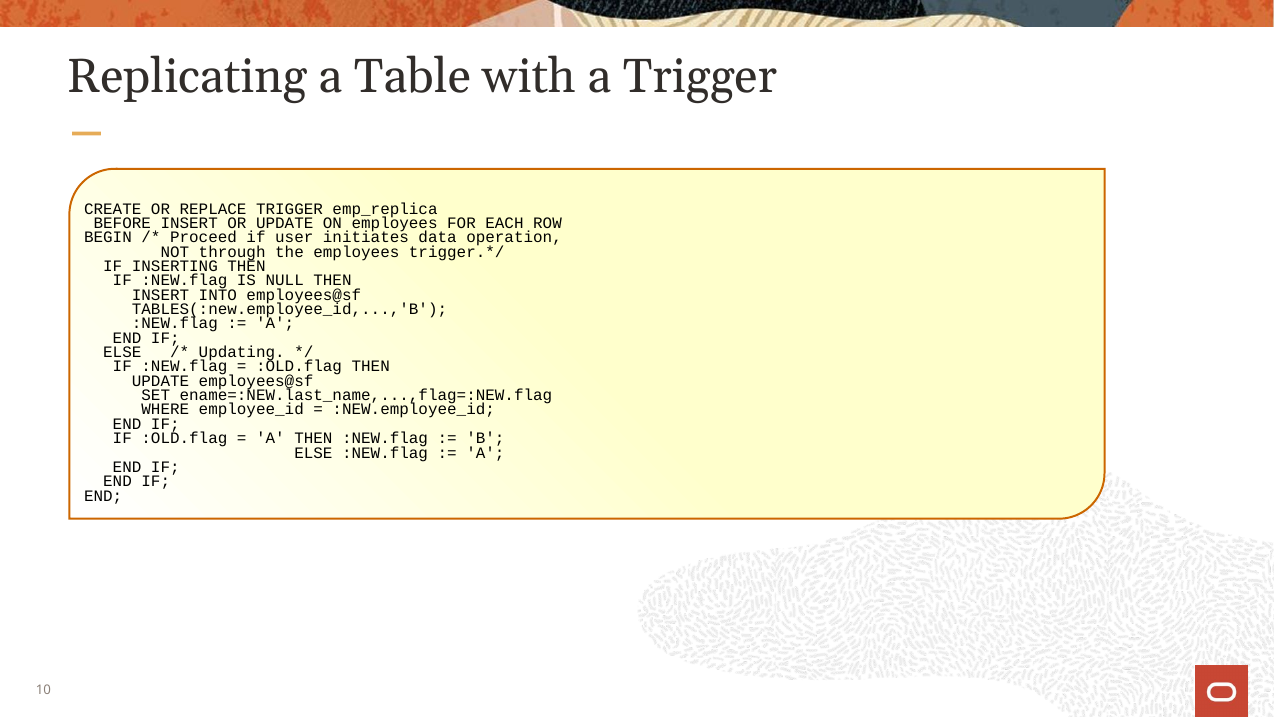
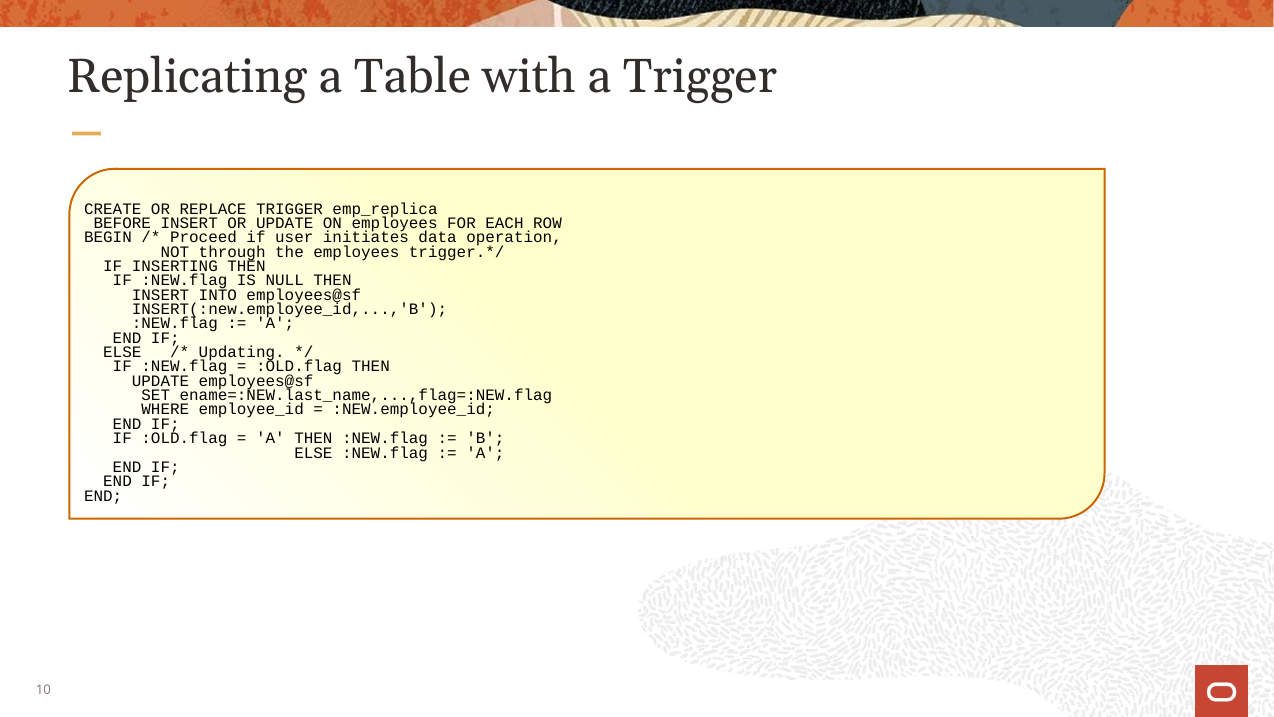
TABLES(:new.employee_id,...,'B: TABLES(:new.employee_id,...,'B -> INSERT(:new.employee_id,...,'B
